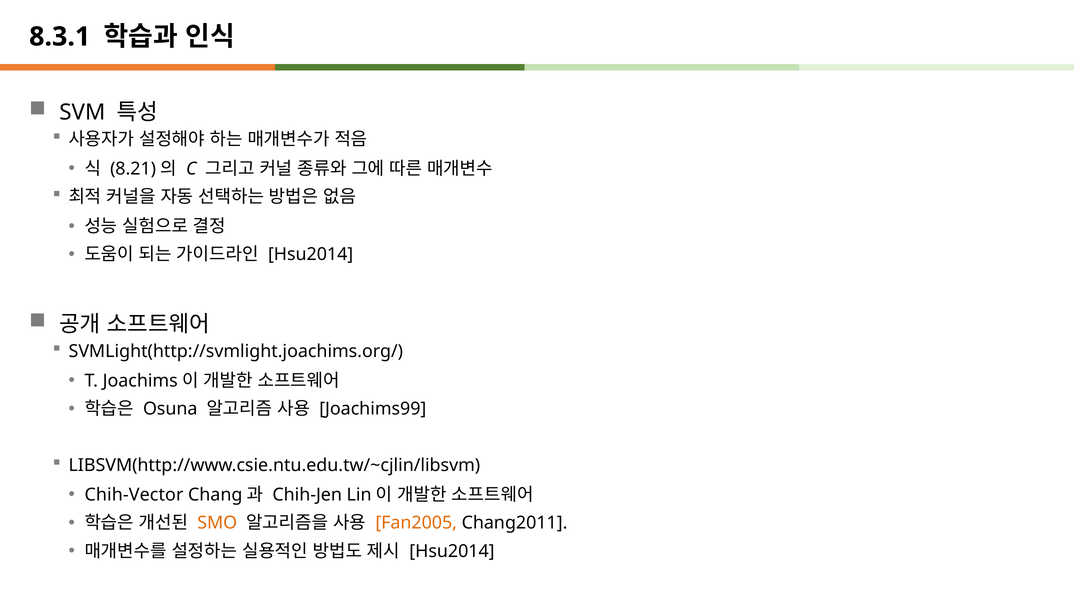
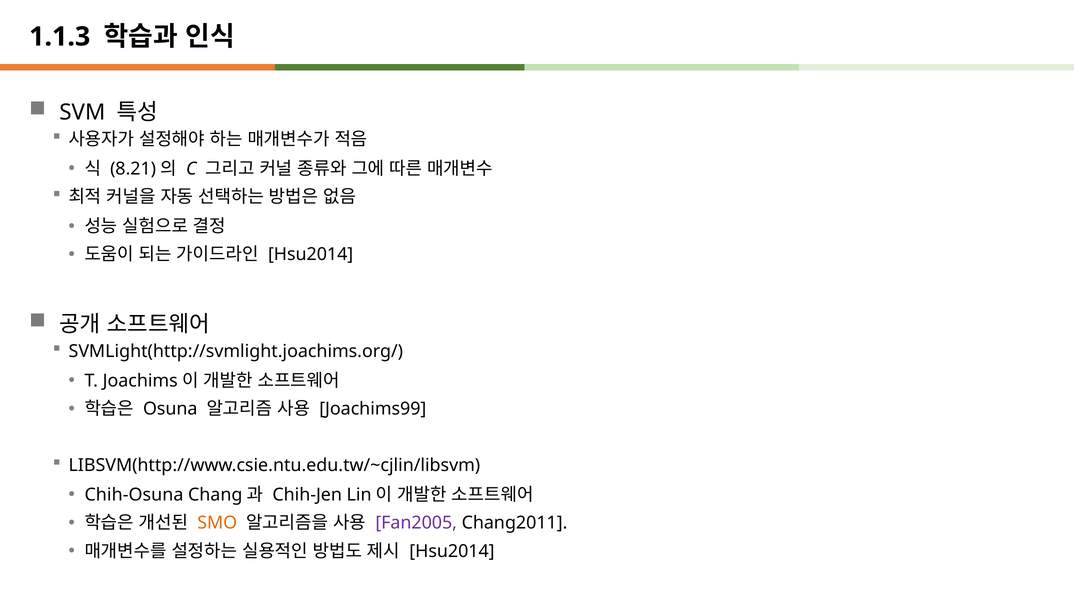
8.3.1: 8.3.1 -> 1.1.3
Chih-Vector: Chih-Vector -> Chih-Osuna
Fan2005 colour: orange -> purple
